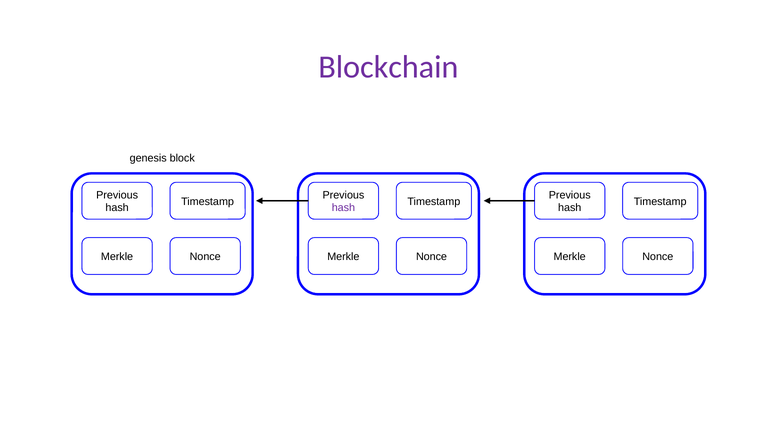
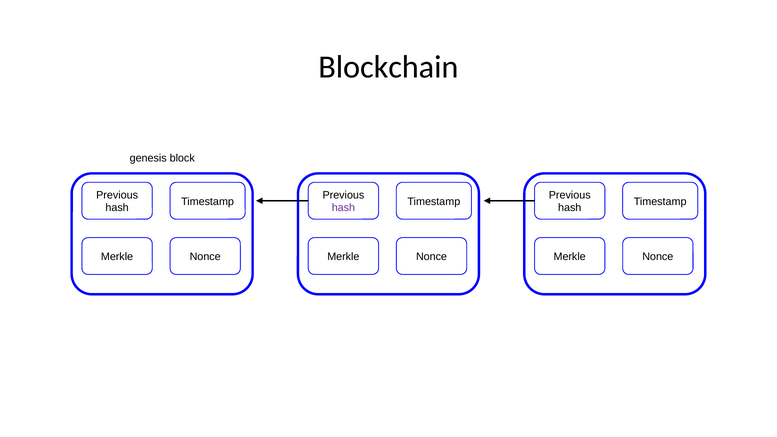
Blockchain colour: purple -> black
